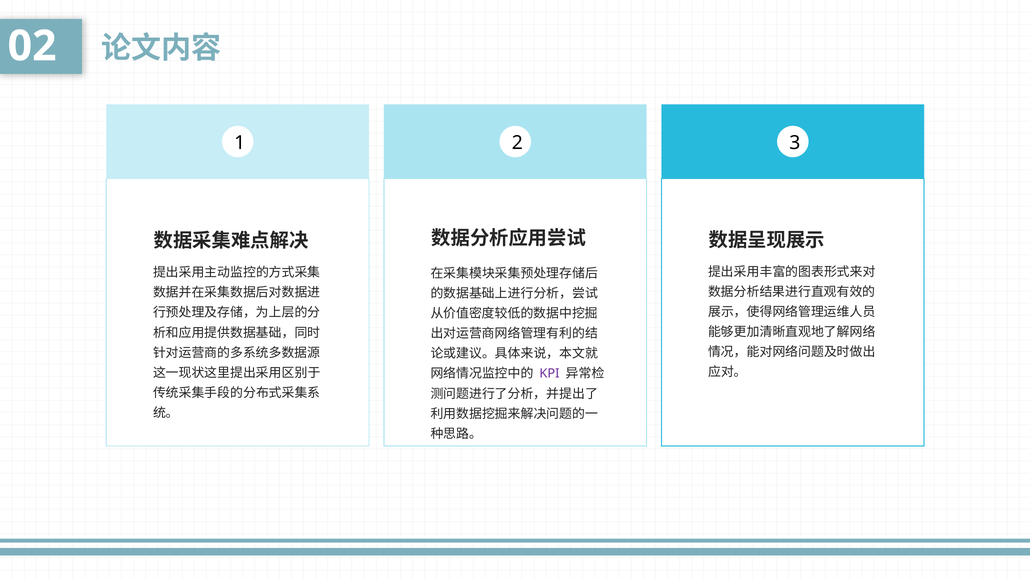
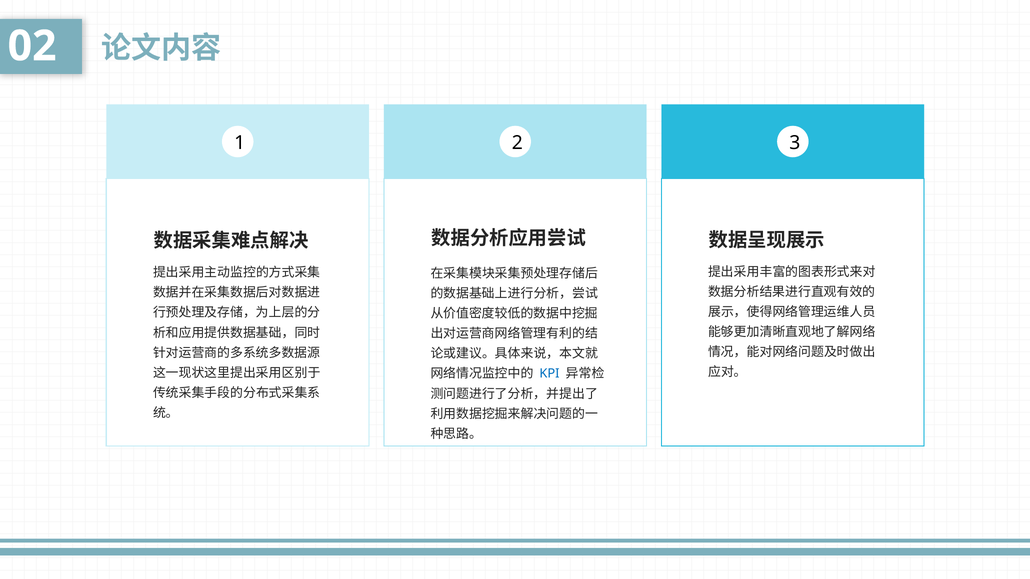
KPI colour: purple -> blue
